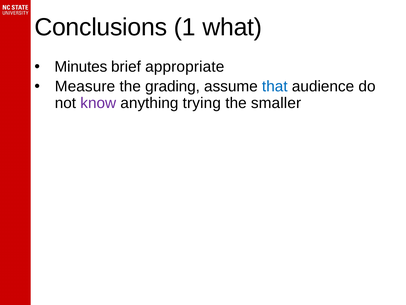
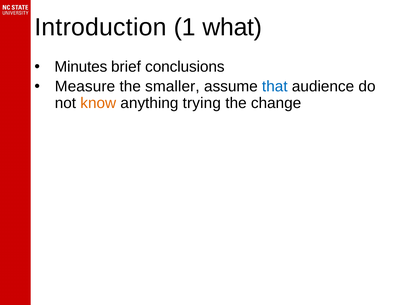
Conclusions: Conclusions -> Introduction
appropriate: appropriate -> conclusions
grading: grading -> smaller
know colour: purple -> orange
smaller: smaller -> change
